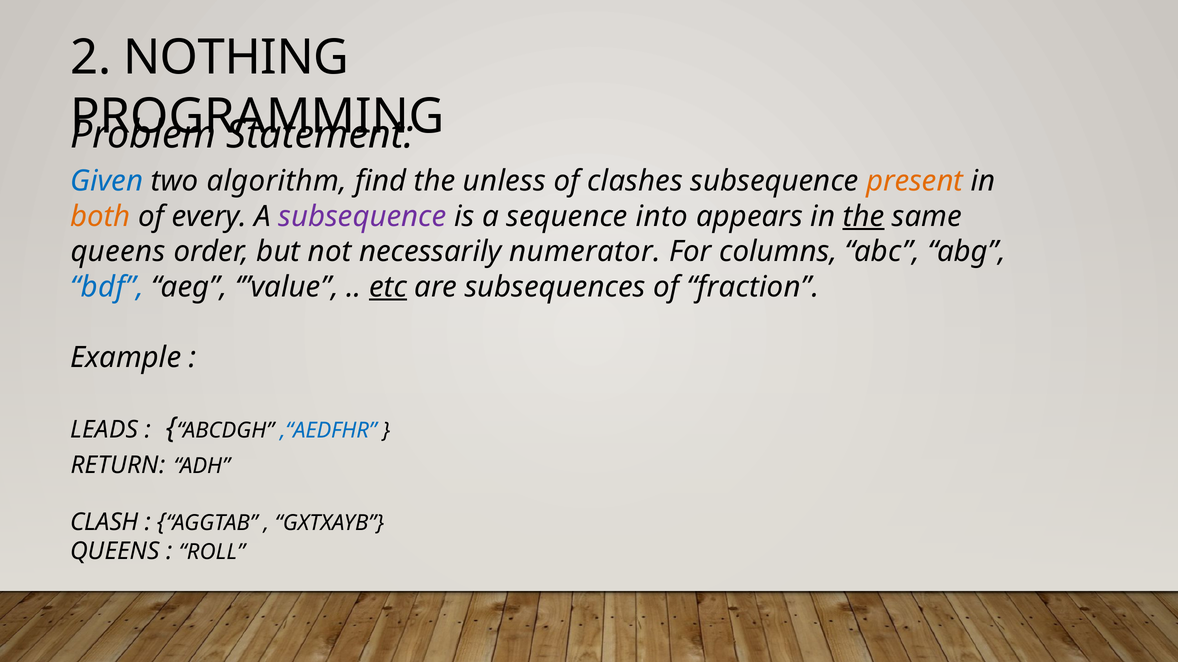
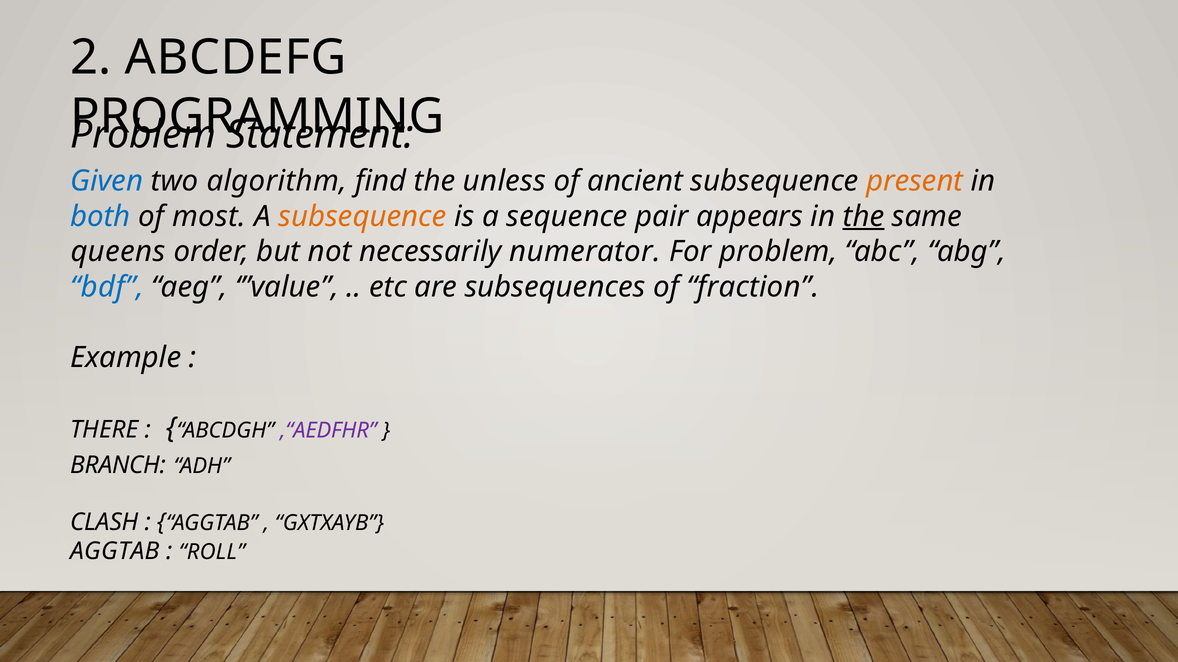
NOTHING: NOTHING -> ABCDEFG
clashes: clashes -> ancient
both colour: orange -> blue
every: every -> most
subsequence at (362, 217) colour: purple -> orange
into: into -> pair
For columns: columns -> problem
etc underline: present -> none
LEADS: LEADS -> THERE
,“AEDFHR colour: blue -> purple
RETURN: RETURN -> BRANCH
QUEENS at (115, 552): QUEENS -> AGGTAB
